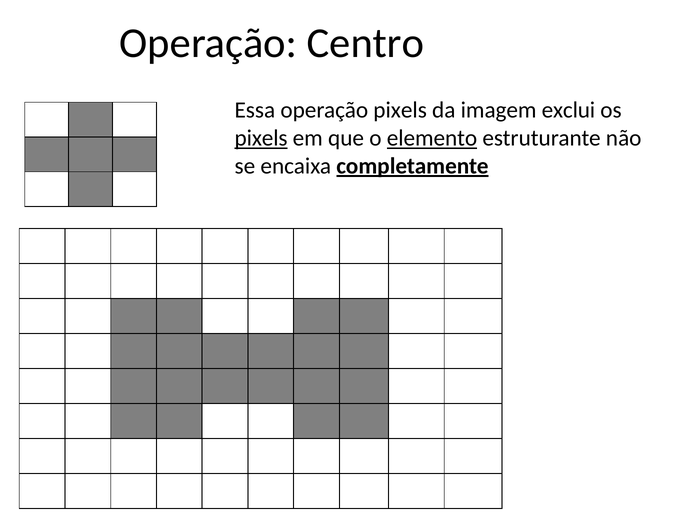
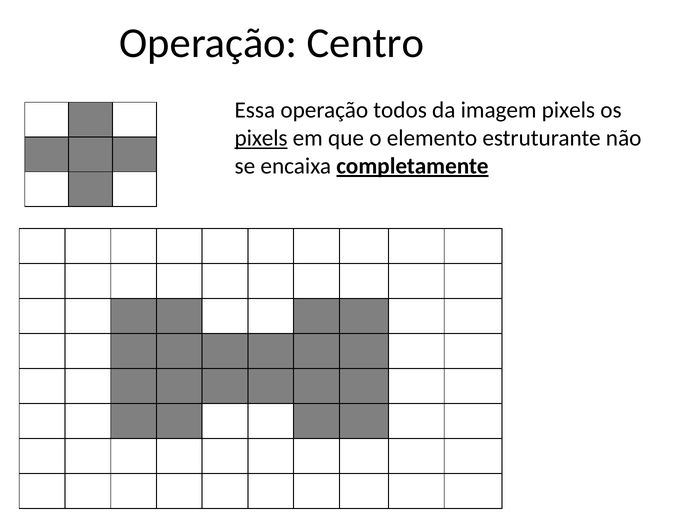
operação pixels: pixels -> todos
imagem exclui: exclui -> pixels
elemento underline: present -> none
